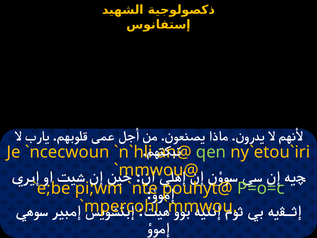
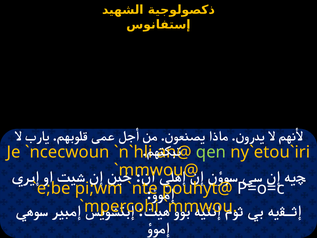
P=o=c colour: light green -> white
